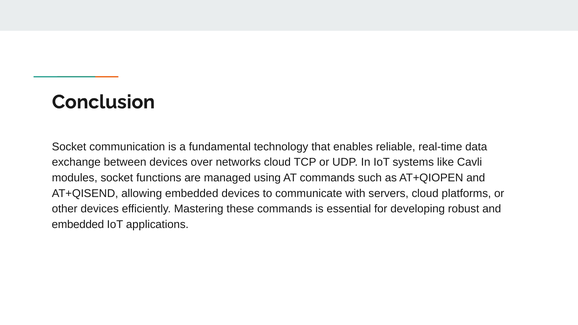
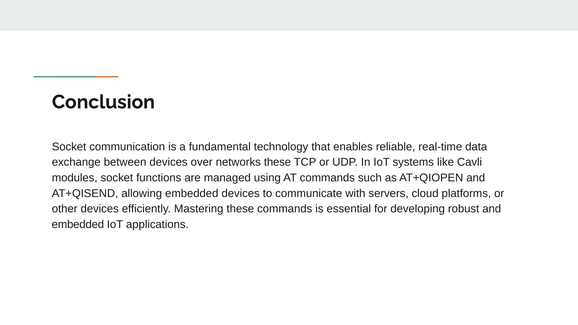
networks cloud: cloud -> these
